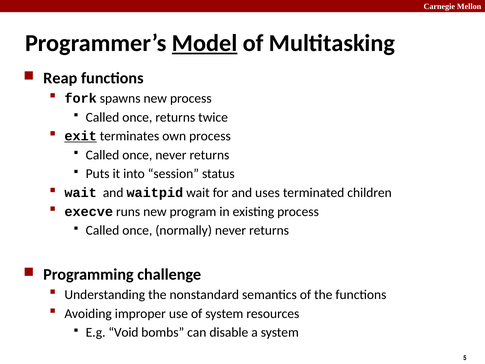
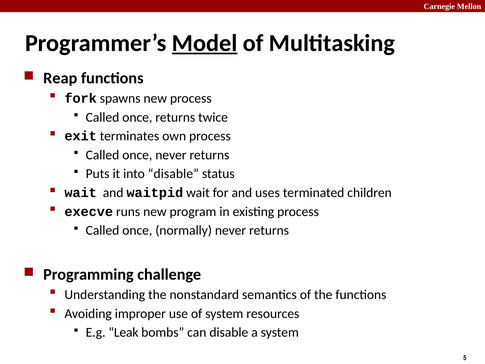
exit underline: present -> none
into session: session -> disable
Void: Void -> Leak
